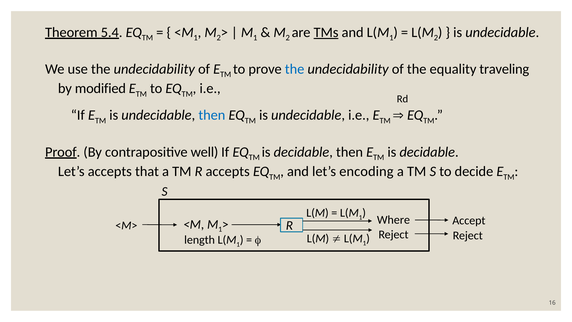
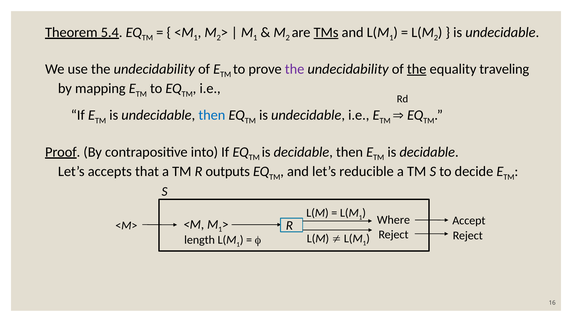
the at (295, 69) colour: blue -> purple
the at (417, 69) underline: none -> present
modified: modified -> mapping
well: well -> into
R accepts: accepts -> outputs
encoding: encoding -> reducible
